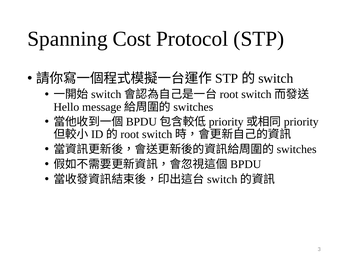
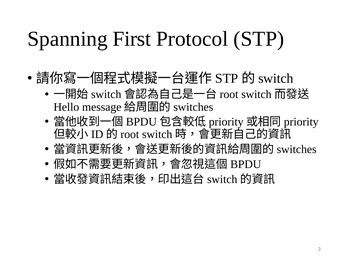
Cost: Cost -> First
